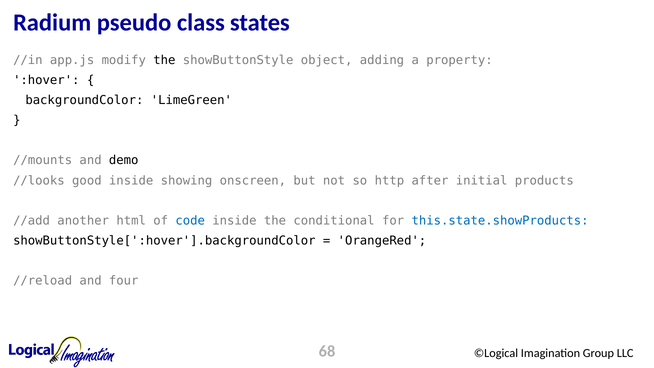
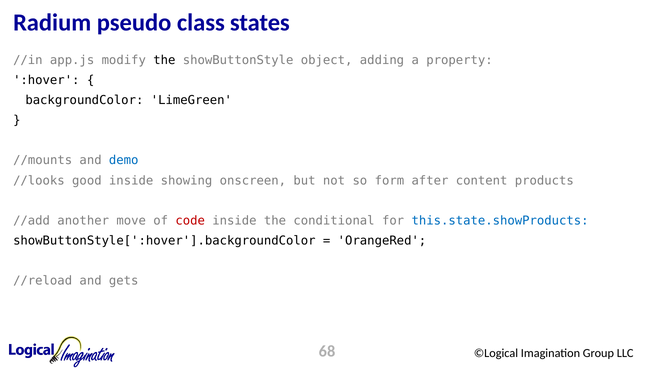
demo colour: black -> blue
http: http -> form
initial: initial -> content
html: html -> move
code colour: blue -> red
four: four -> gets
